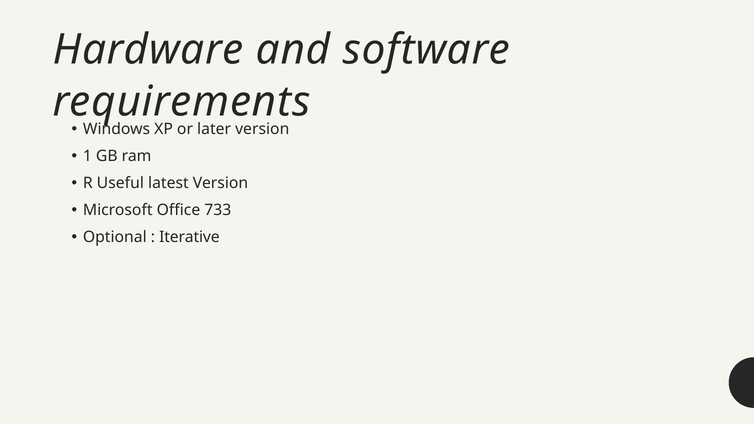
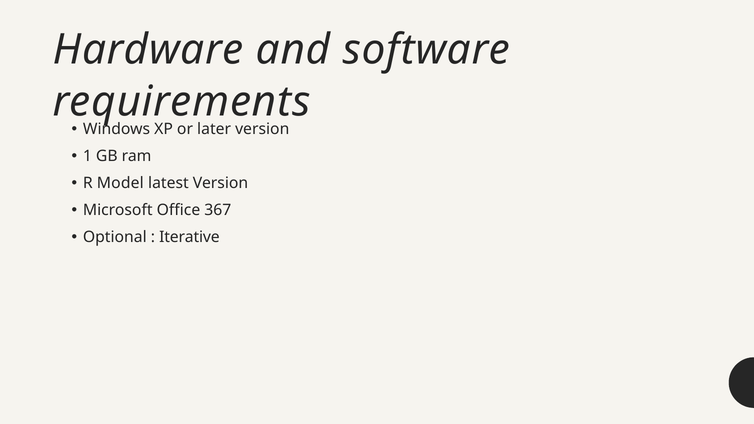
Useful: Useful -> Model
733: 733 -> 367
